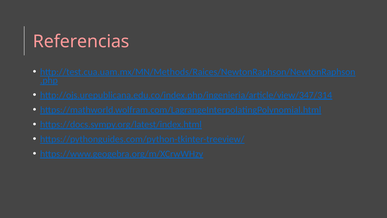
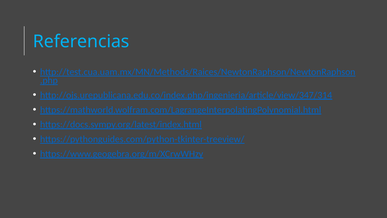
Referencias colour: pink -> light blue
